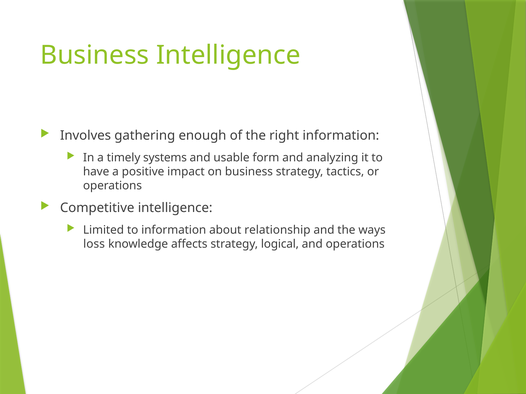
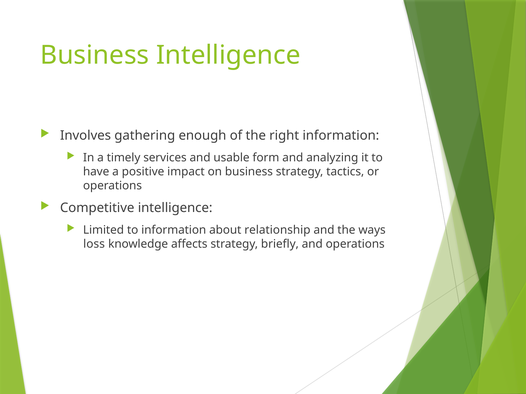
systems: systems -> services
logical: logical -> briefly
